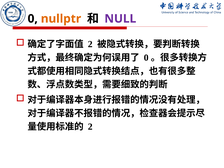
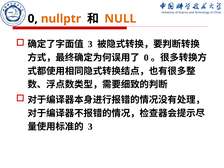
NULL colour: purple -> orange
2 at (90, 44): 2 -> 3
2 at (90, 127): 2 -> 3
